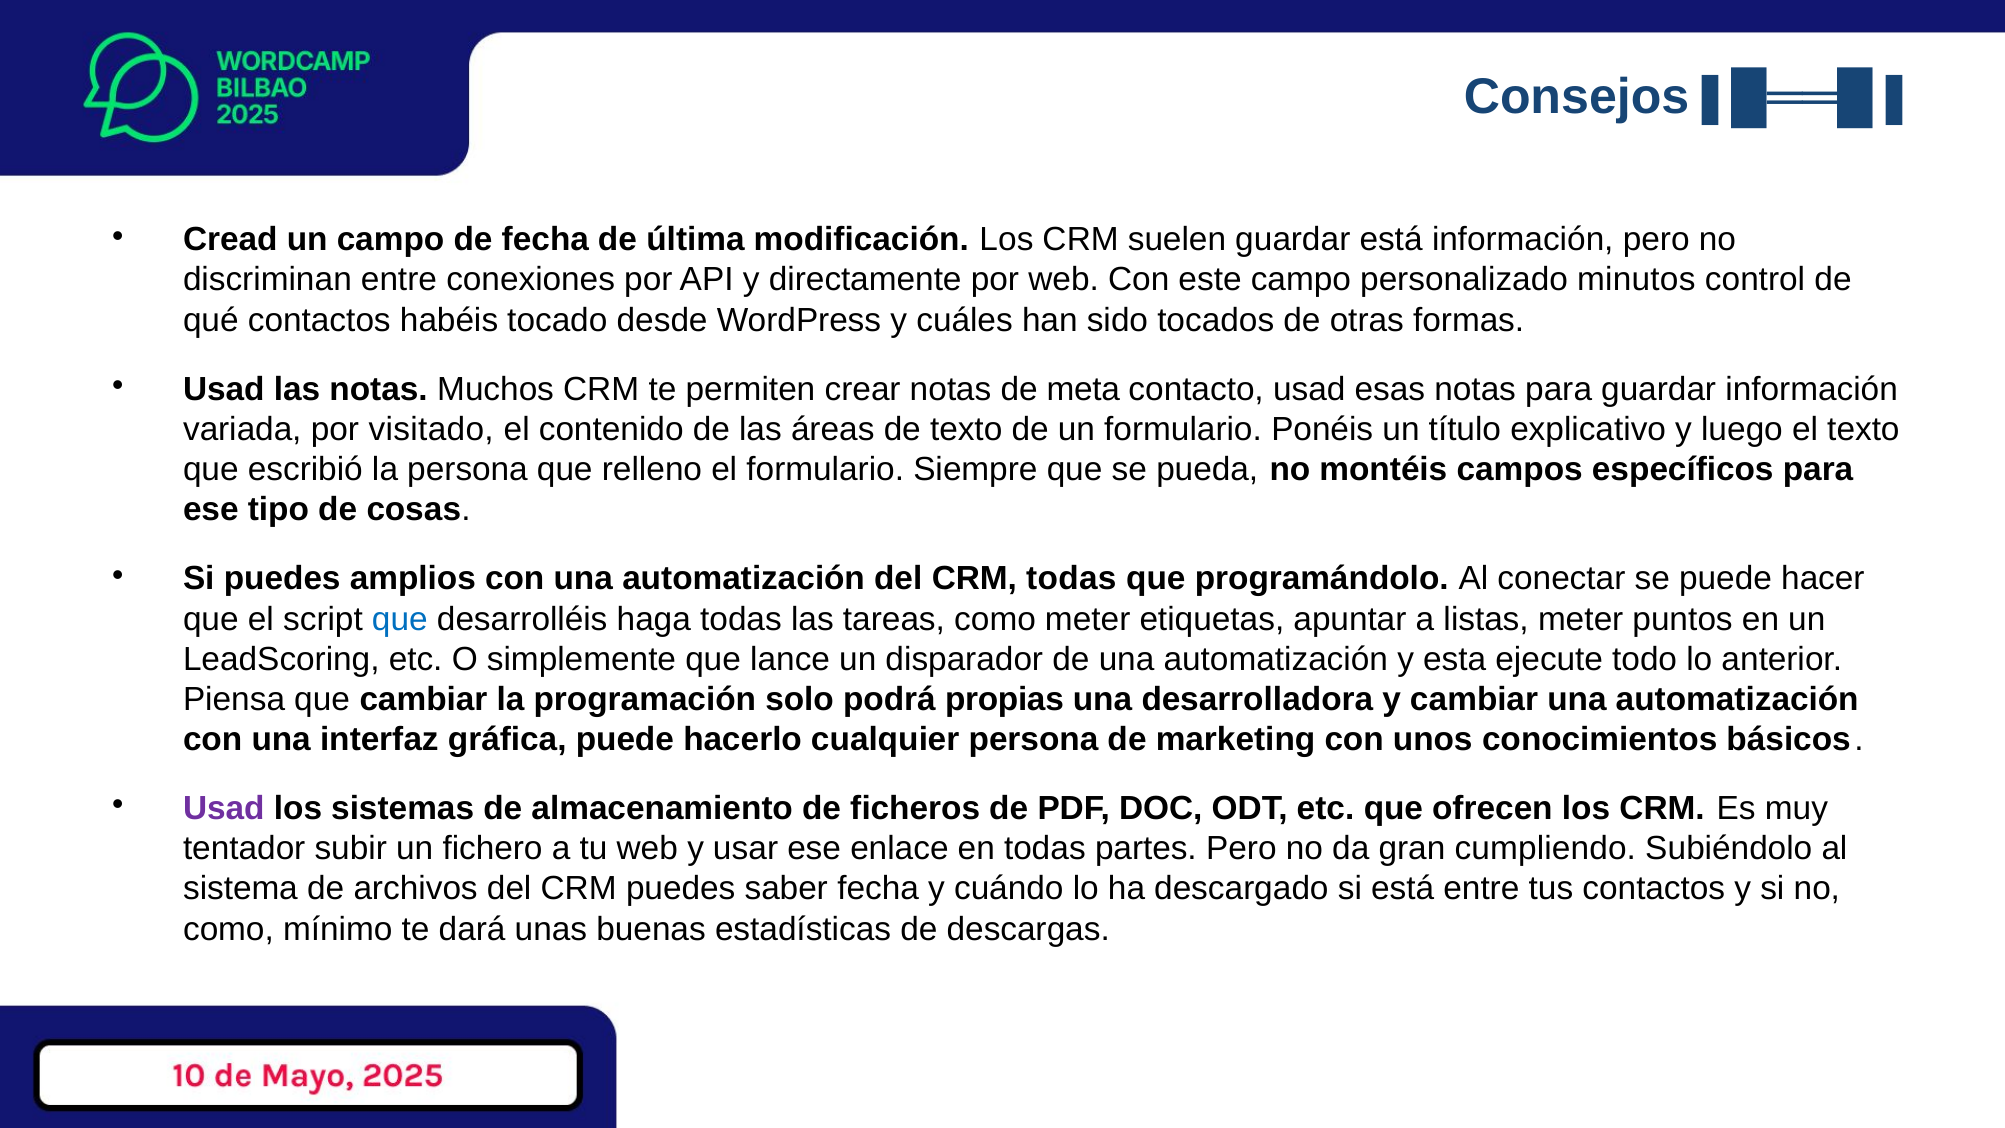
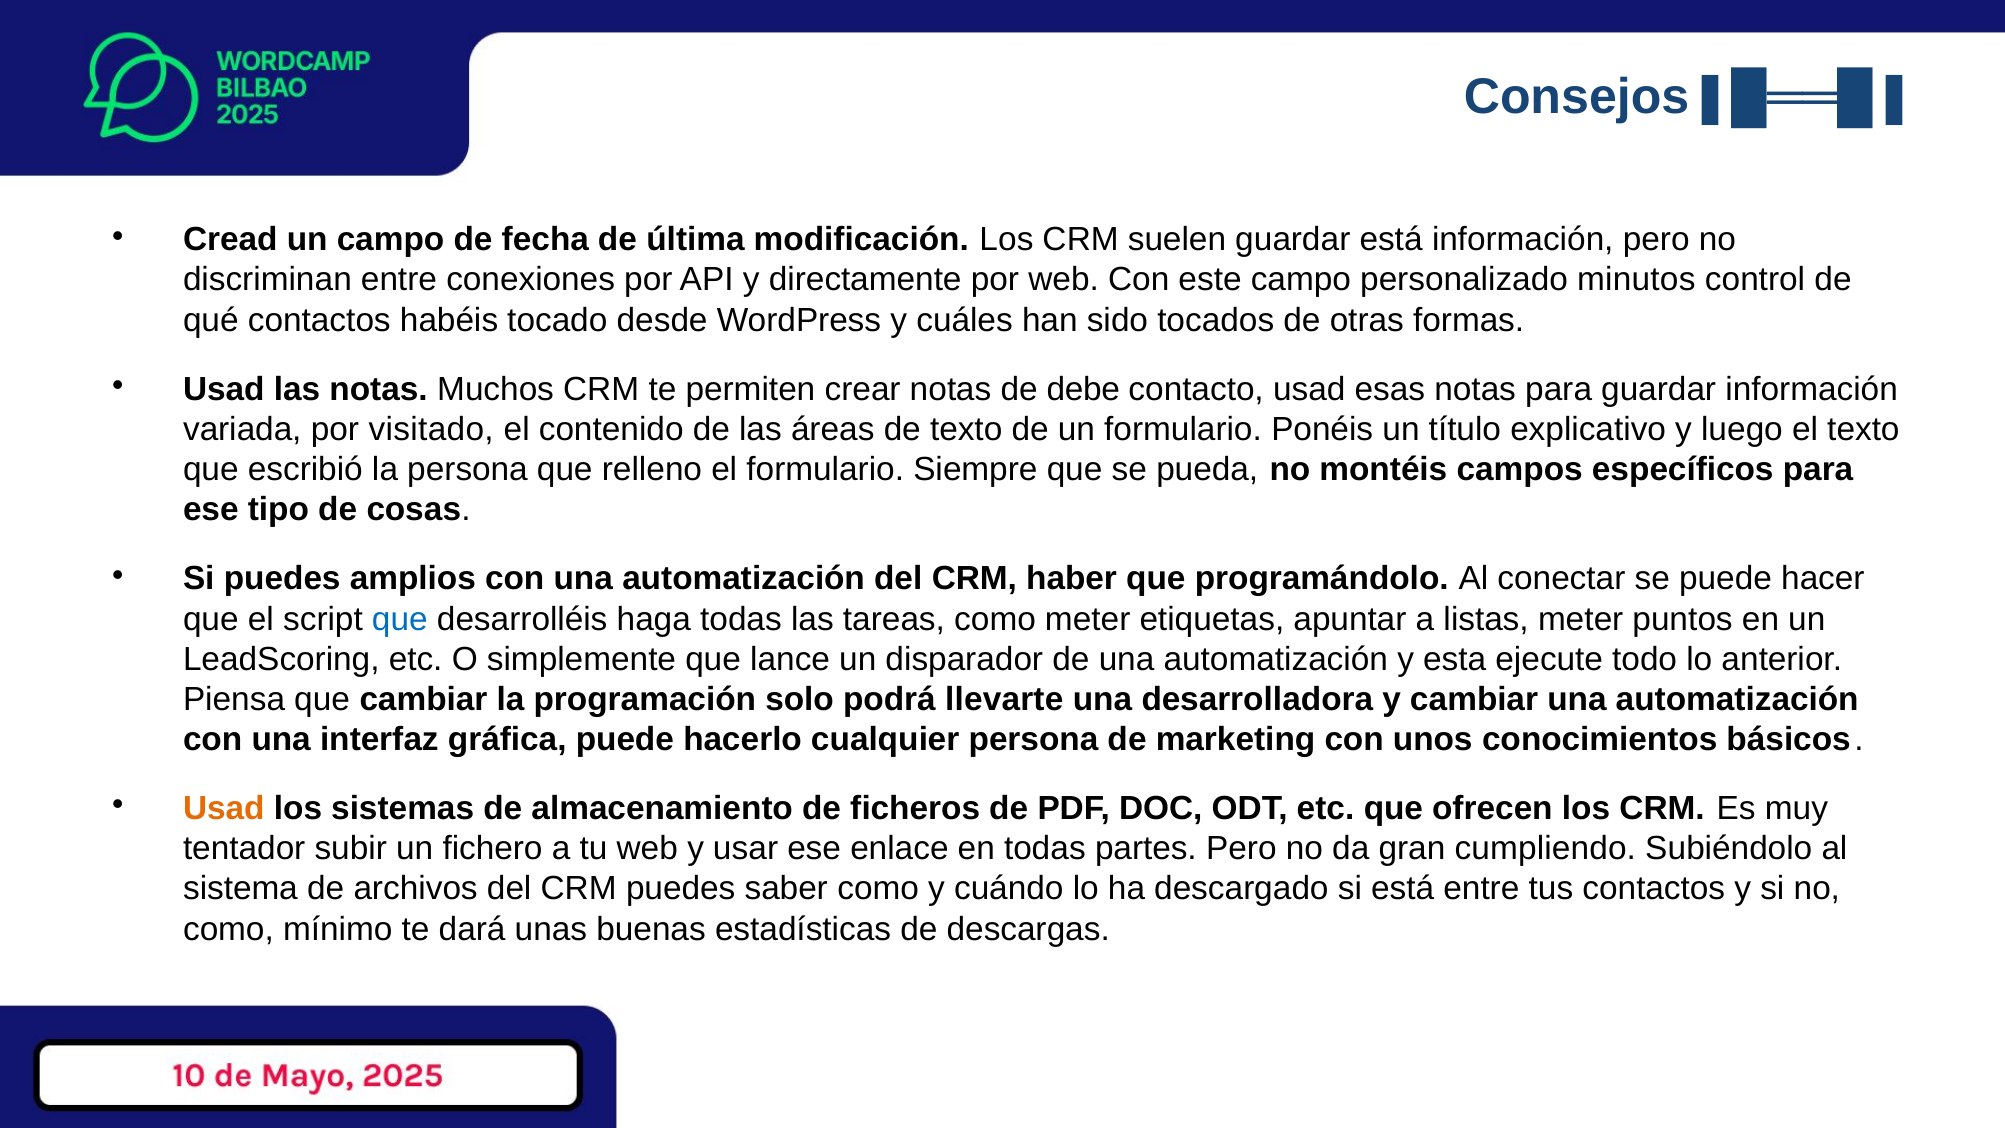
meta: meta -> debe
CRM todas: todas -> haber
propias: propias -> llevarte
Usad at (224, 809) colour: purple -> orange
saber fecha: fecha -> como
